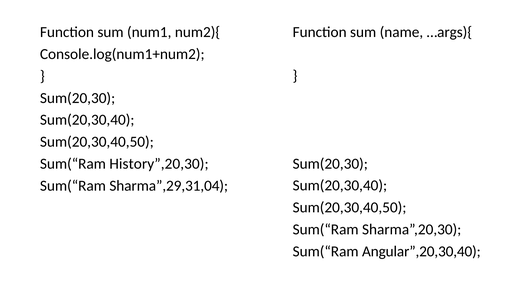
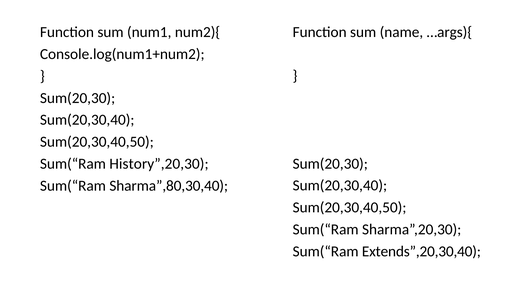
Sharma”,29,31,04: Sharma”,29,31,04 -> Sharma”,80,30,40
Angular”,20,30,40: Angular”,20,30,40 -> Extends”,20,30,40
